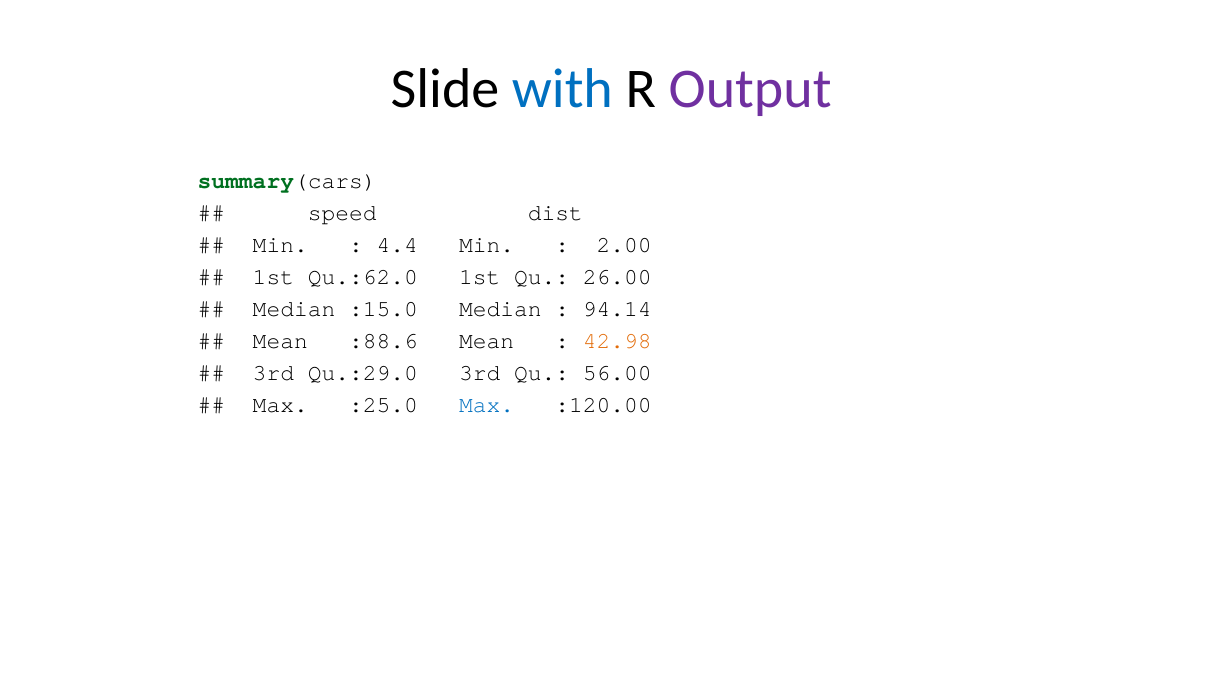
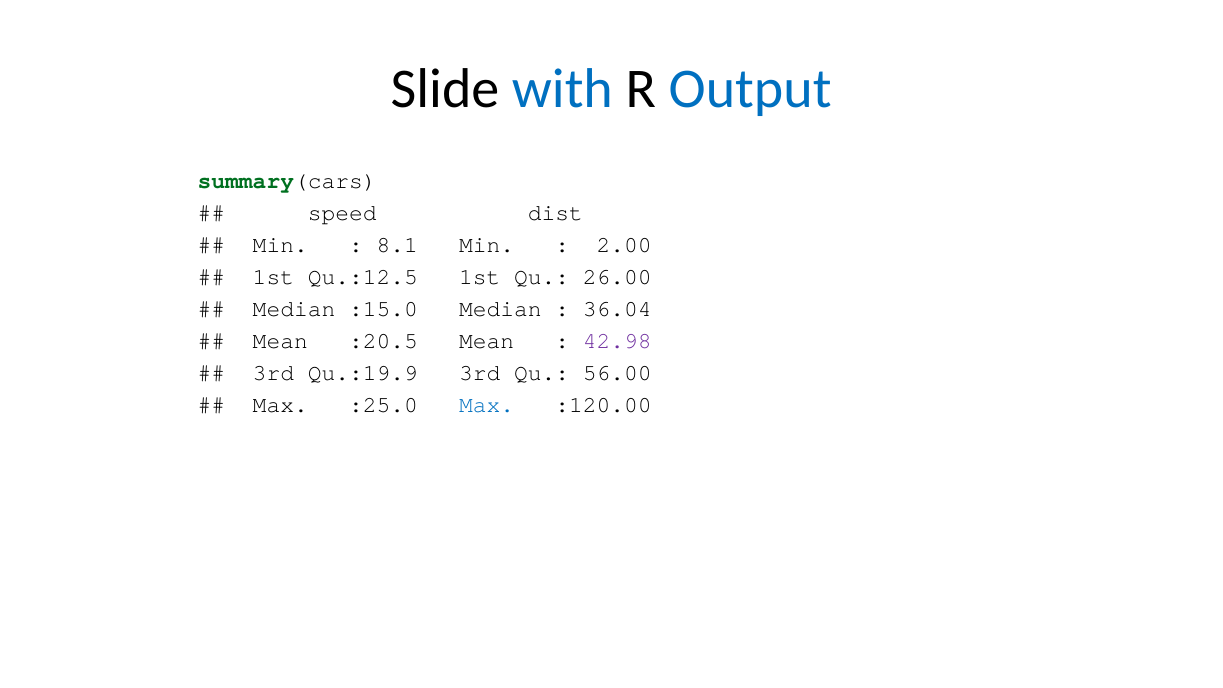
Output colour: purple -> blue
4.4: 4.4 -> 8.1
Qu.:62.0: Qu.:62.0 -> Qu.:12.5
94.14: 94.14 -> 36.04
:88.6: :88.6 -> :20.5
42.98 colour: orange -> purple
Qu.:29.0: Qu.:29.0 -> Qu.:19.9
